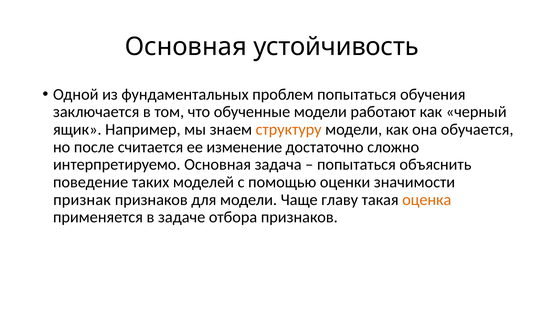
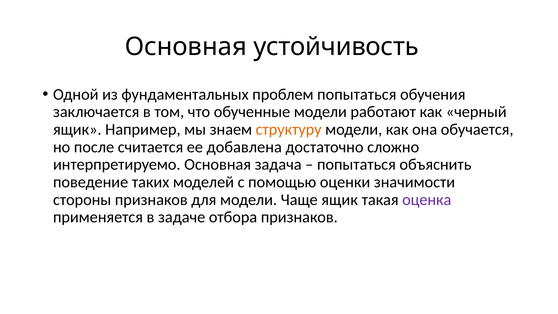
изменение: изменение -> добавлена
признак: признак -> стороны
Чаще главу: главу -> ящик
оценка colour: orange -> purple
